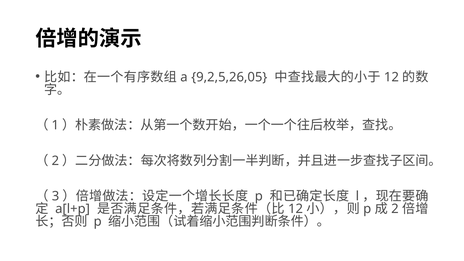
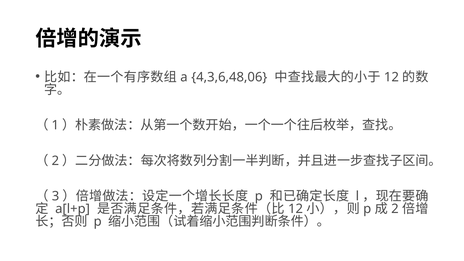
9,2,5,26,05: 9,2,5,26,05 -> 4,3,6,48,06
